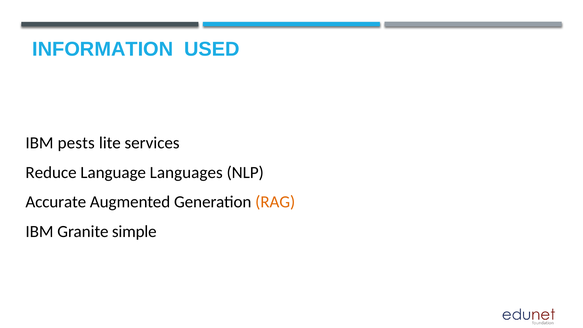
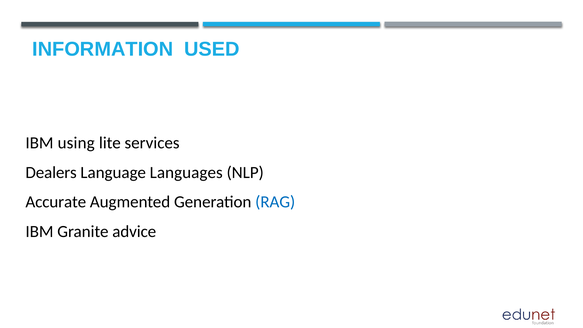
pests: pests -> using
Reduce: Reduce -> Dealers
RAG colour: orange -> blue
simple: simple -> advice
